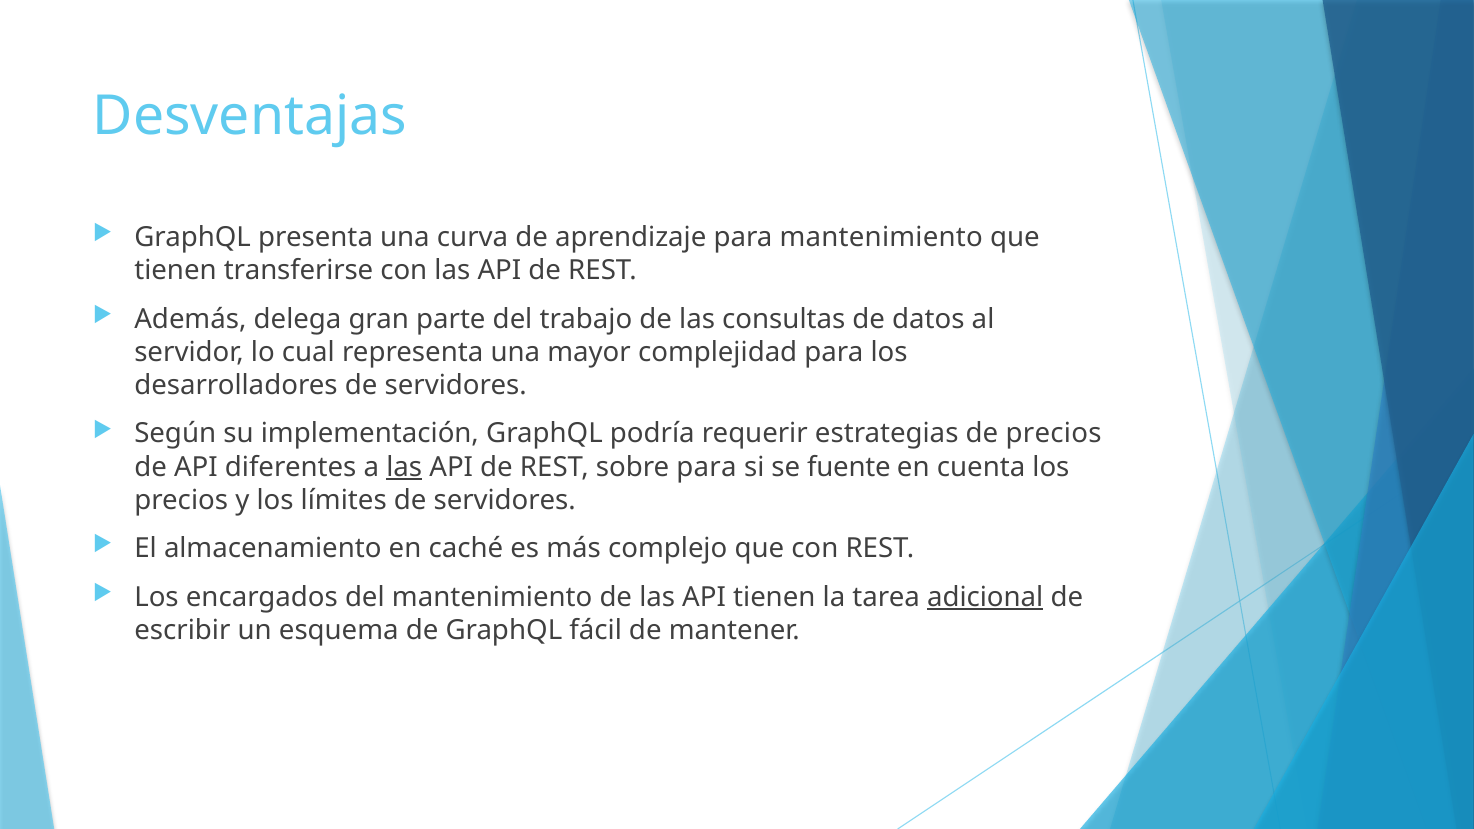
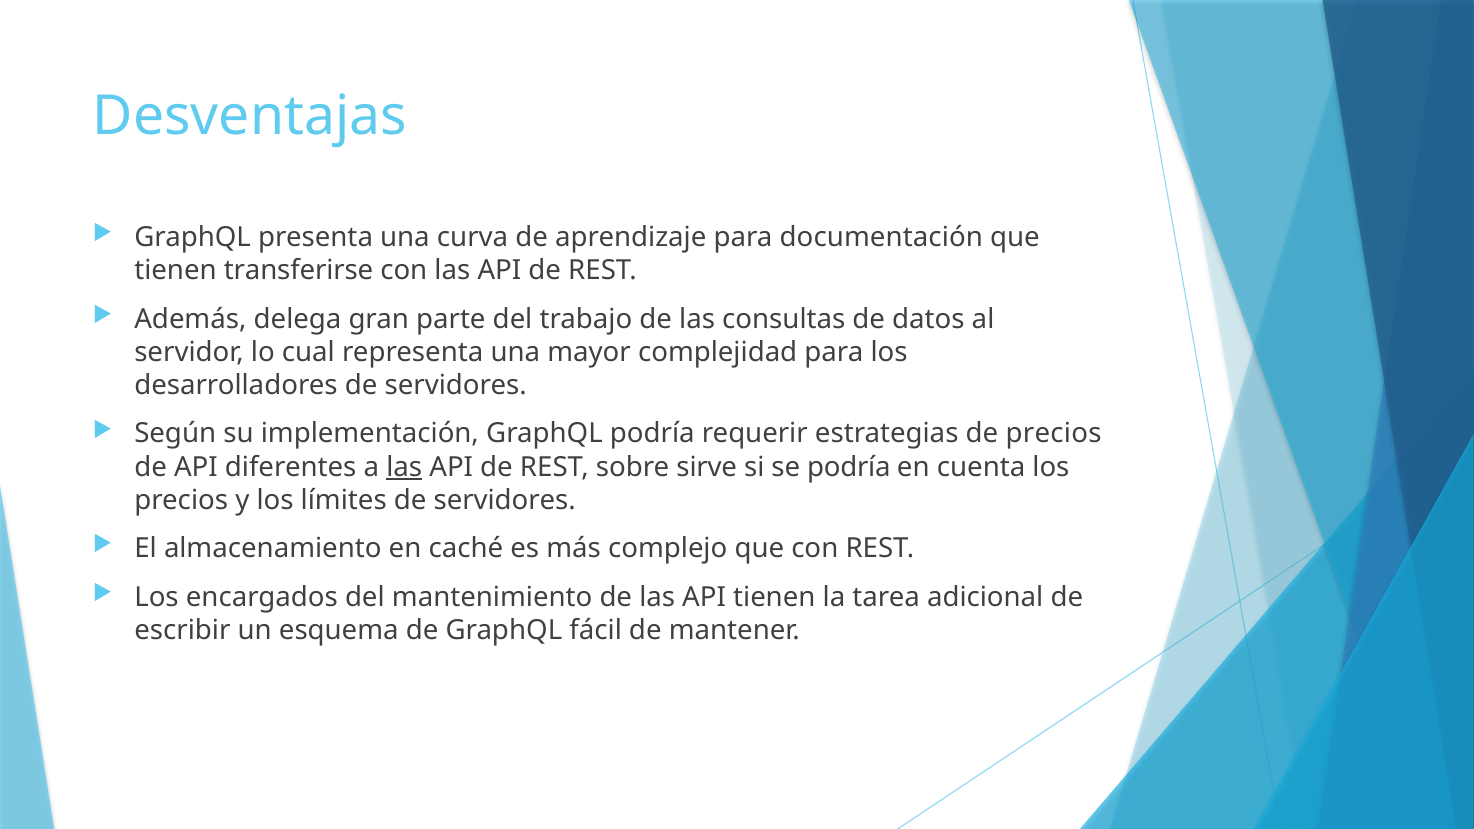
para mantenimiento: mantenimiento -> documentación
sobre para: para -> sirve
se fuente: fuente -> podría
adicional underline: present -> none
